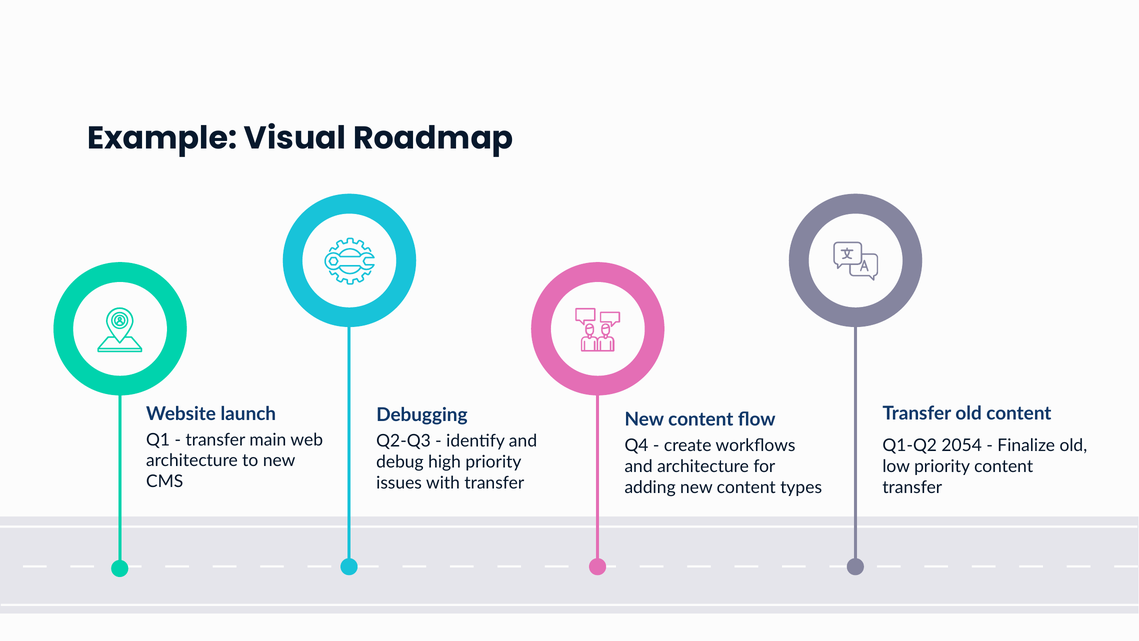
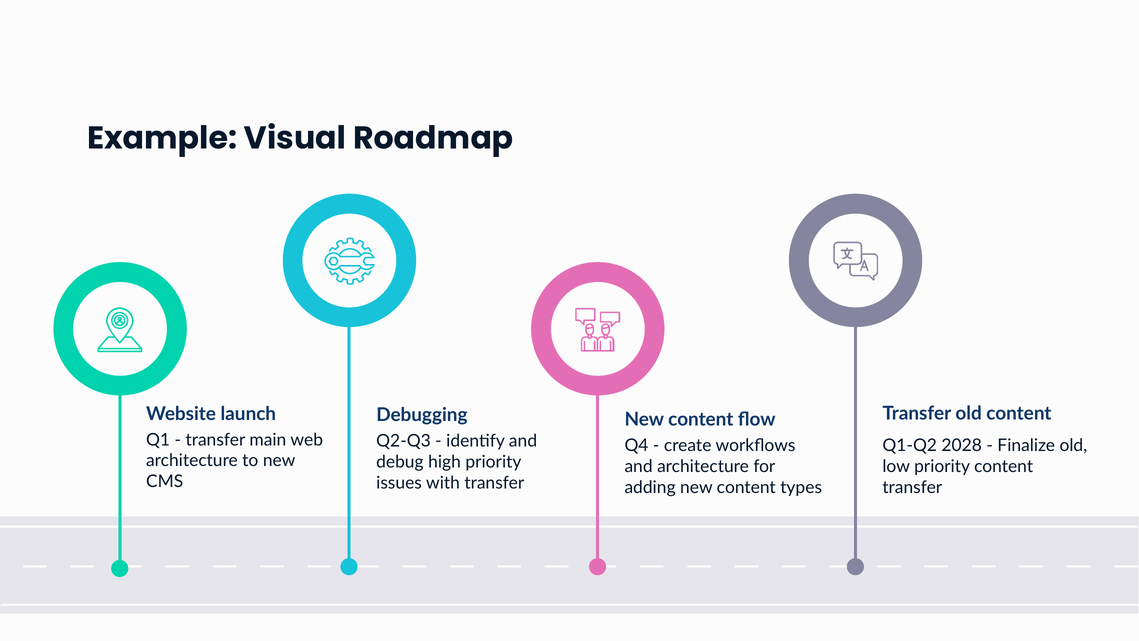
2054: 2054 -> 2028
